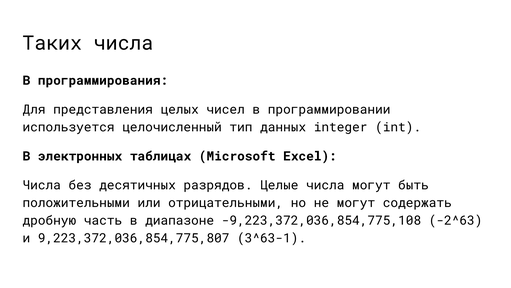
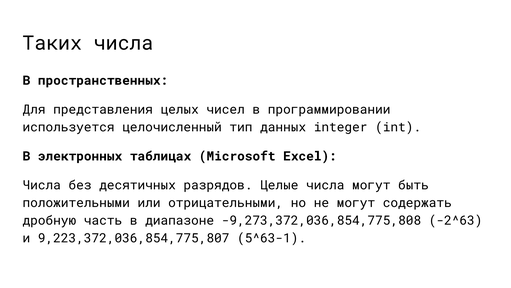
программирования: программирования -> пространственных
-9,223,372,036,854,775,108: -9,223,372,036,854,775,108 -> -9,273,372,036,854,775,808
3^63-1: 3^63-1 -> 5^63-1
